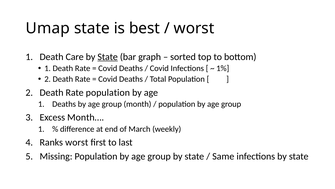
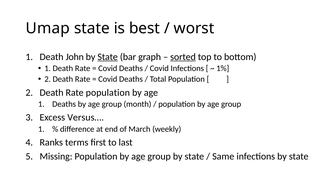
Care: Care -> John
sorted underline: none -> present
Month…: Month… -> Versus…
Ranks worst: worst -> terms
